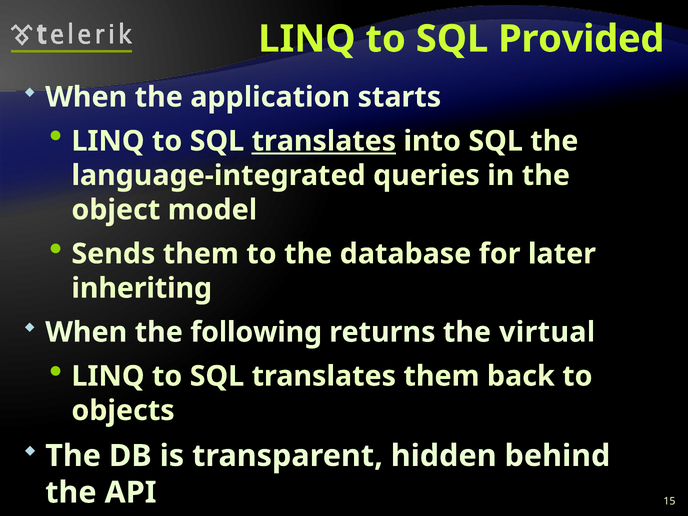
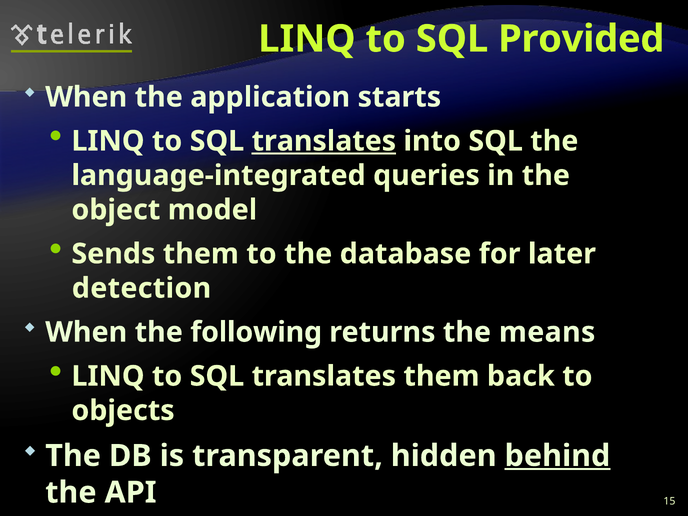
inheriting: inheriting -> detection
virtual: virtual -> means
behind underline: none -> present
